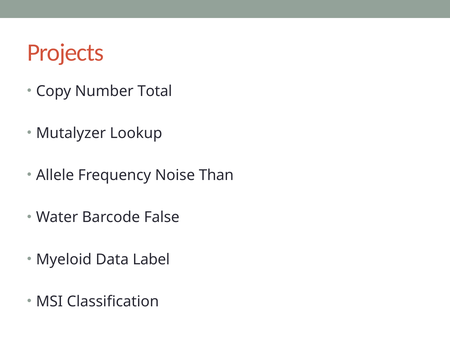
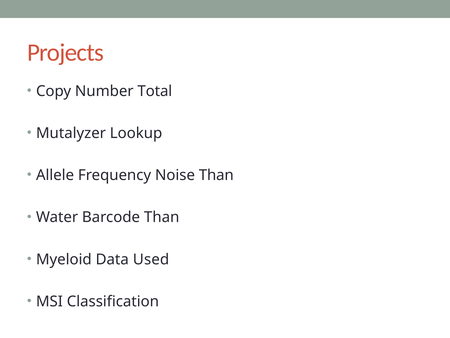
Barcode False: False -> Than
Label: Label -> Used
